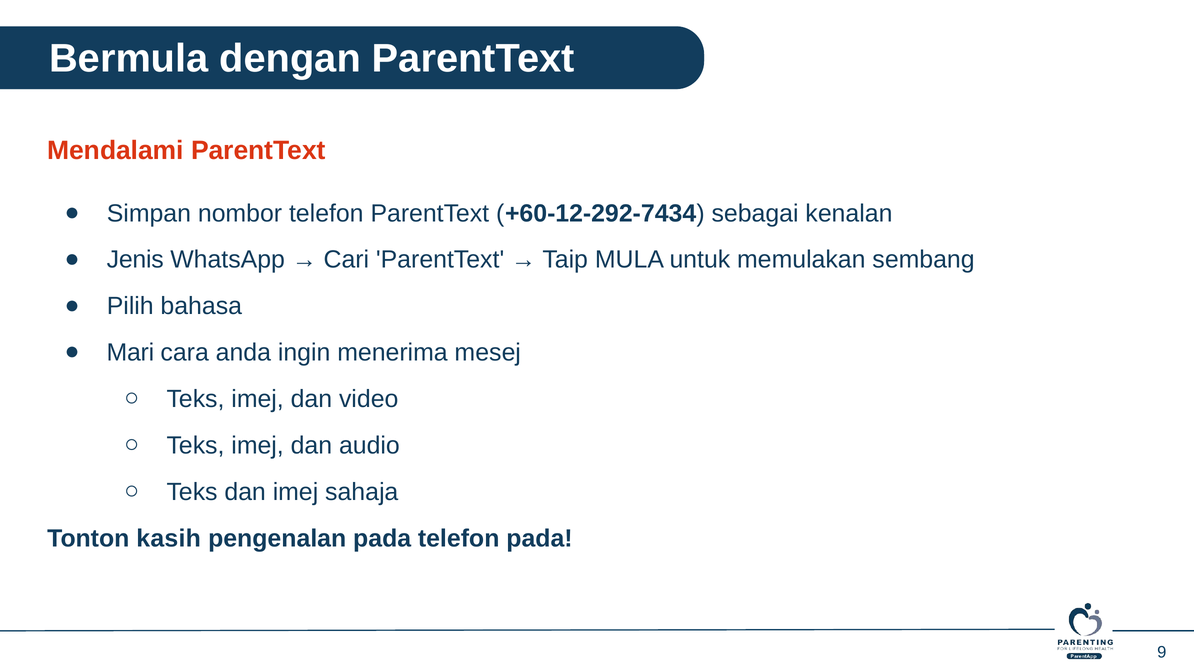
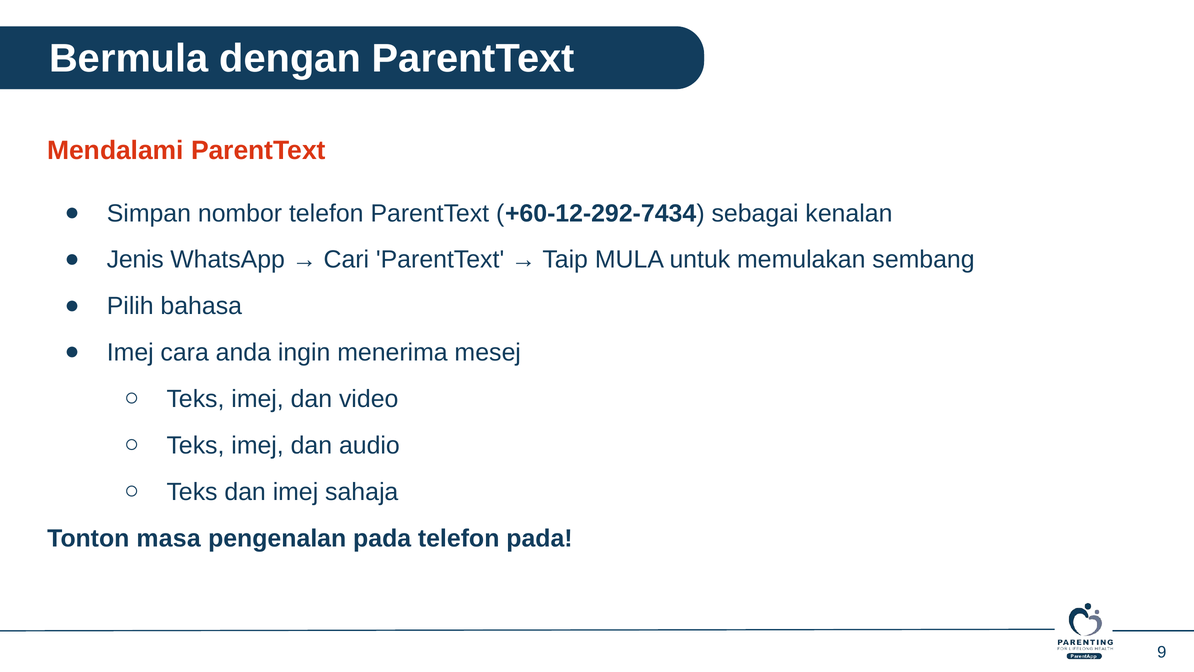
Mari at (130, 353): Mari -> Imej
kasih: kasih -> masa
